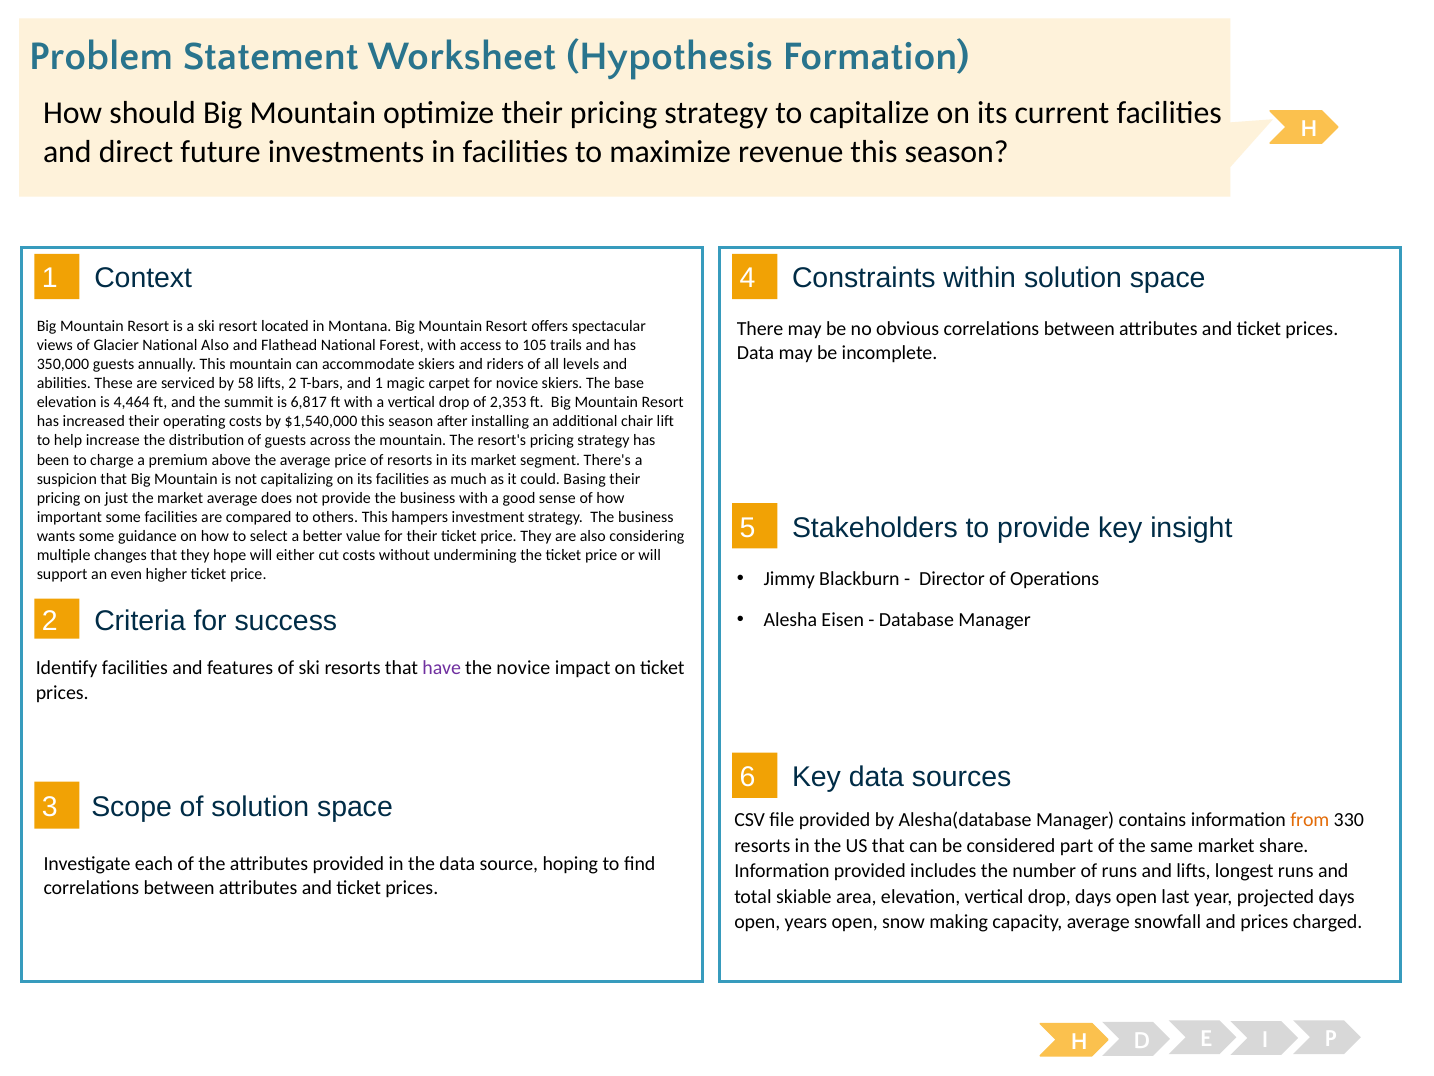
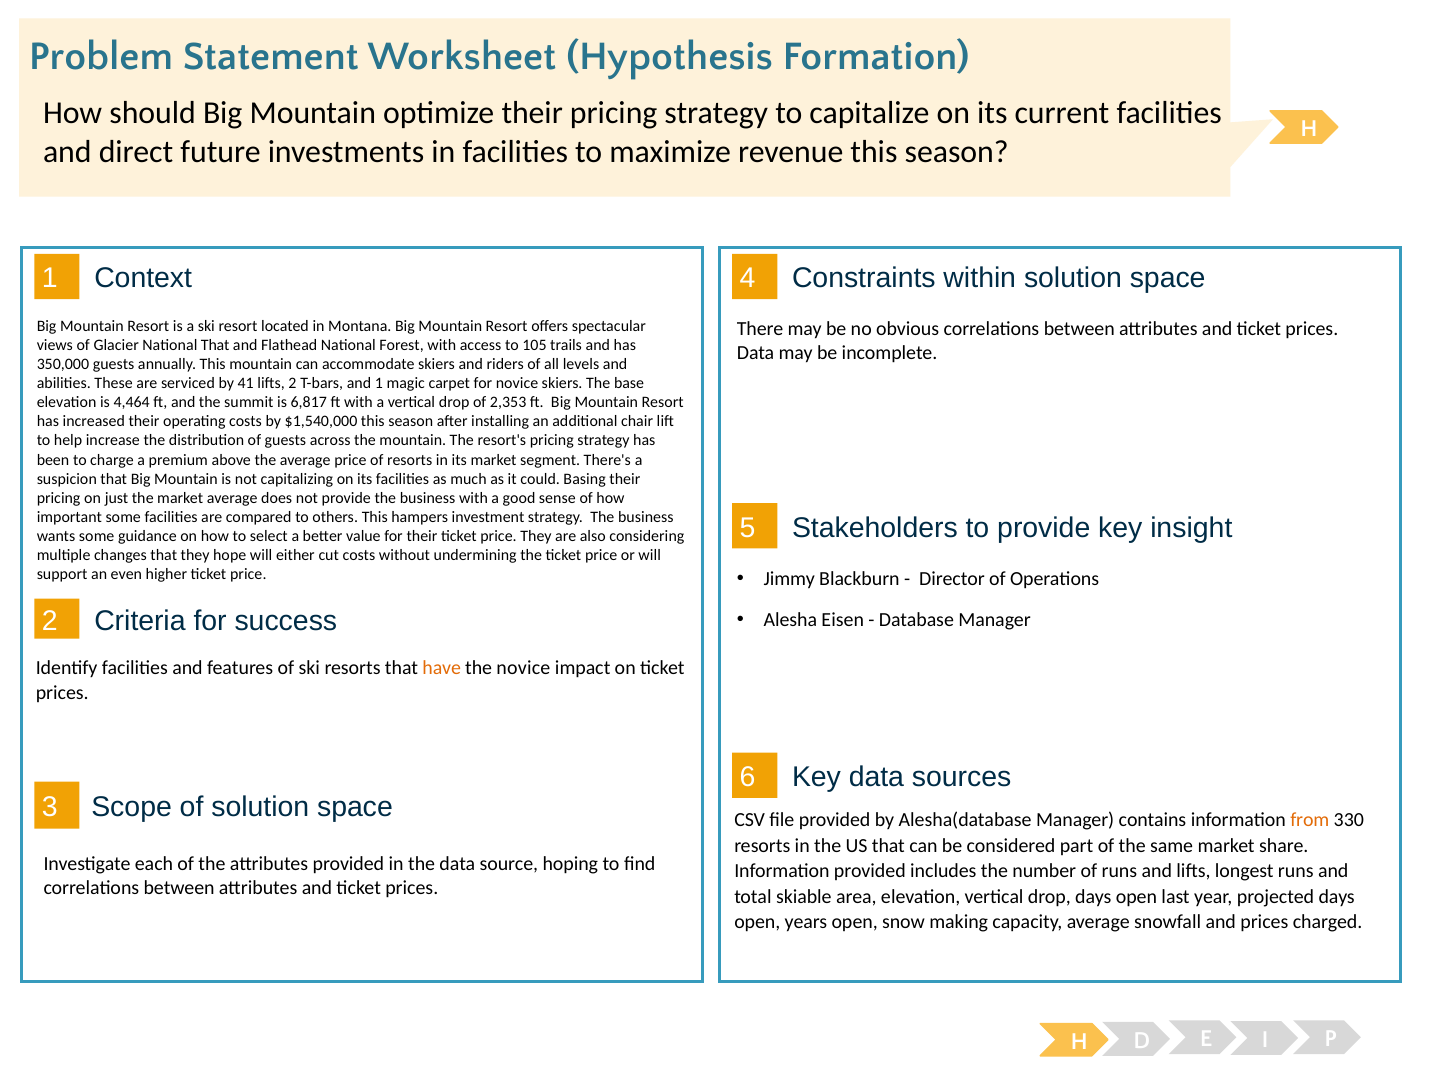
National Also: Also -> That
58: 58 -> 41
have colour: purple -> orange
